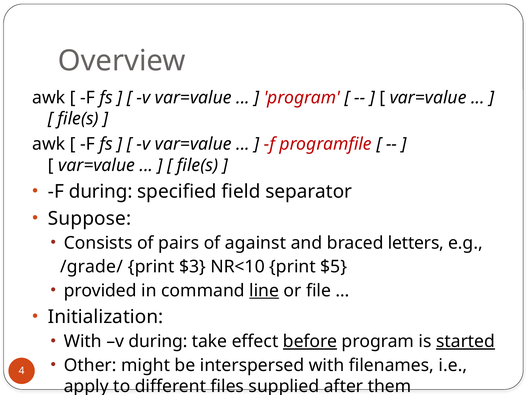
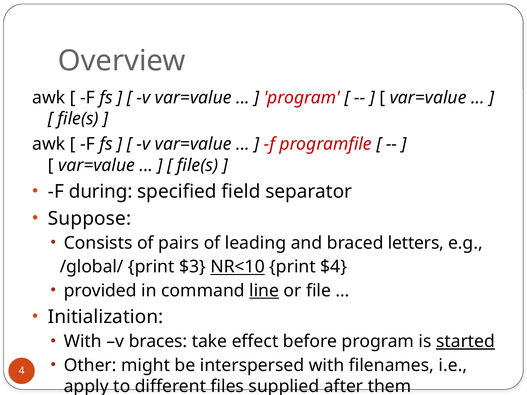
against: against -> leading
/grade/: /grade/ -> /global/
NR<10 underline: none -> present
$5: $5 -> $4
v during: during -> braces
before underline: present -> none
